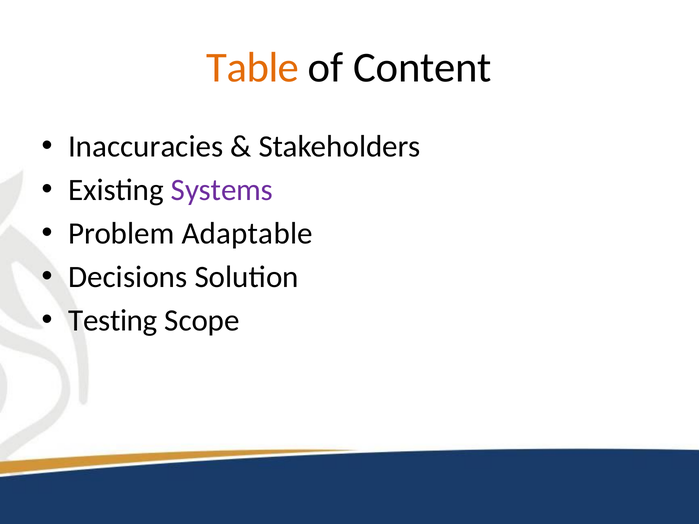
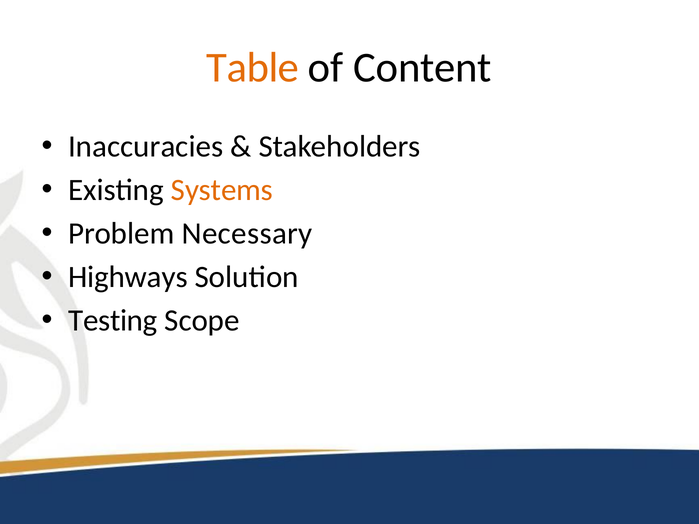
Systems colour: purple -> orange
Adaptable: Adaptable -> Necessary
Decisions: Decisions -> Highways
